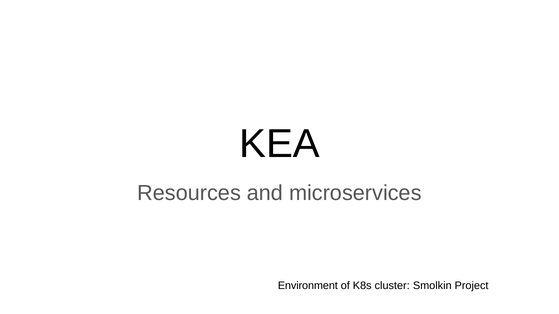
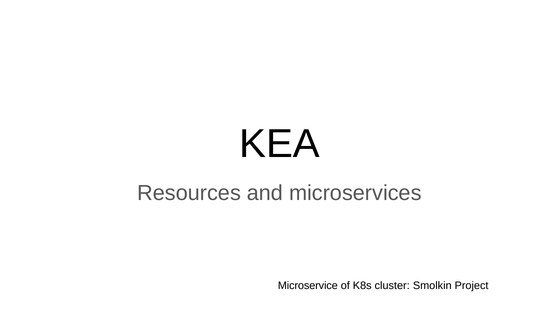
Environment: Environment -> Microservice
